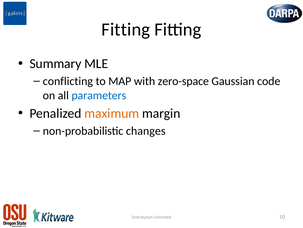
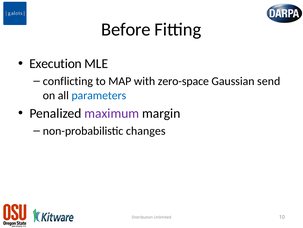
Fitting at (126, 29): Fitting -> Before
Summary: Summary -> Execution
code: code -> send
maximum colour: orange -> purple
